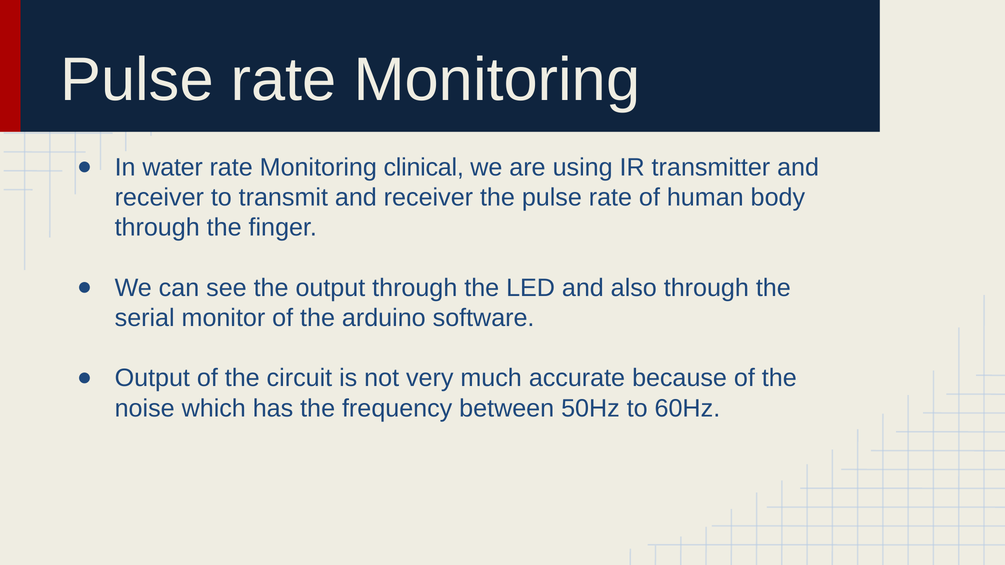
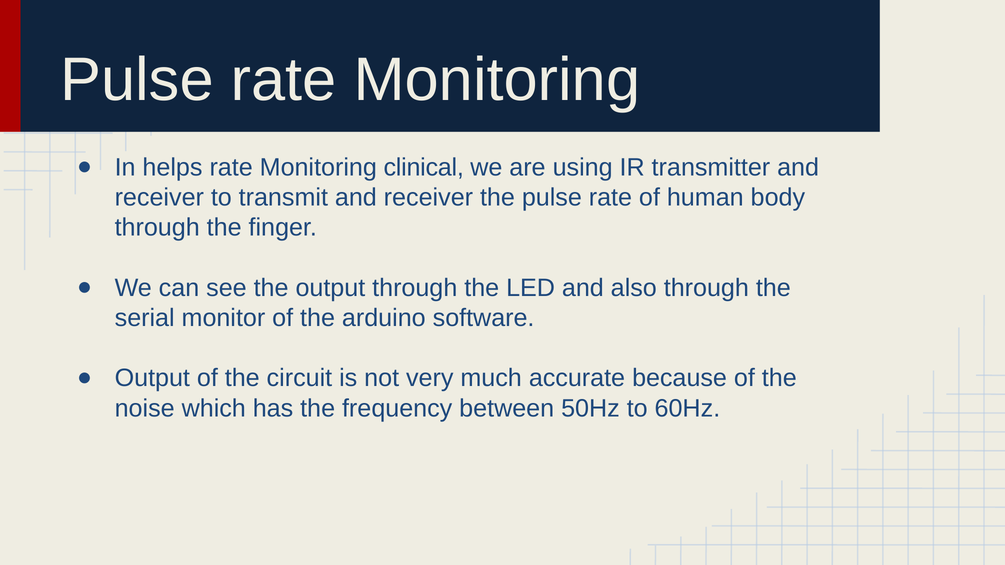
water: water -> helps
